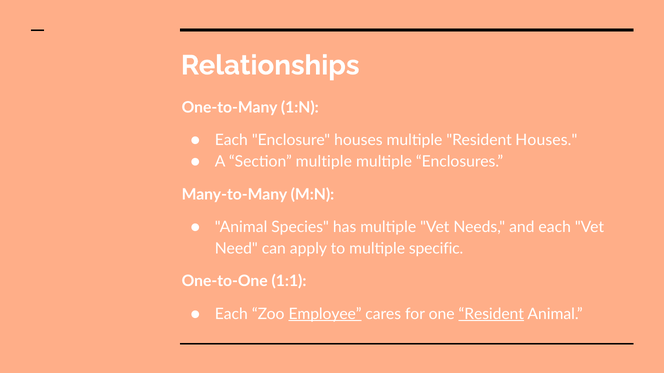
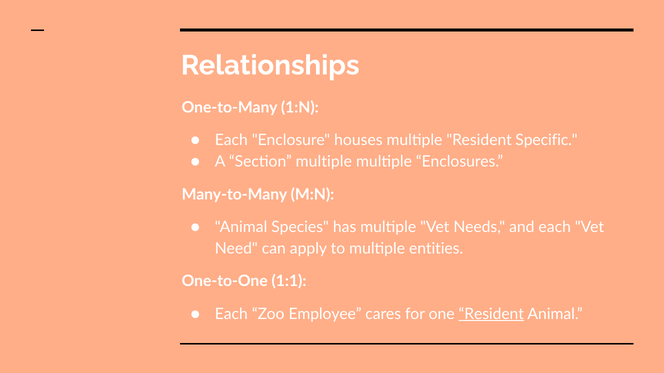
Resident Houses: Houses -> Specific
specific: specific -> entities
Employee underline: present -> none
